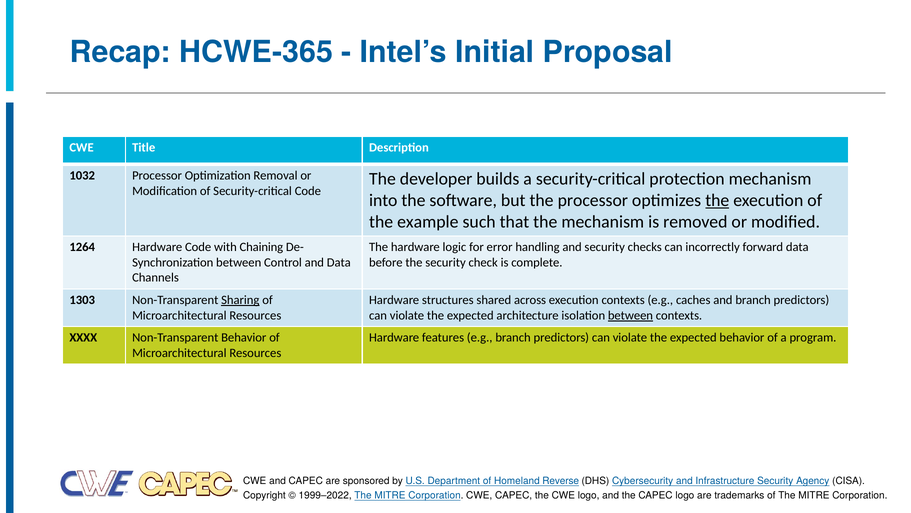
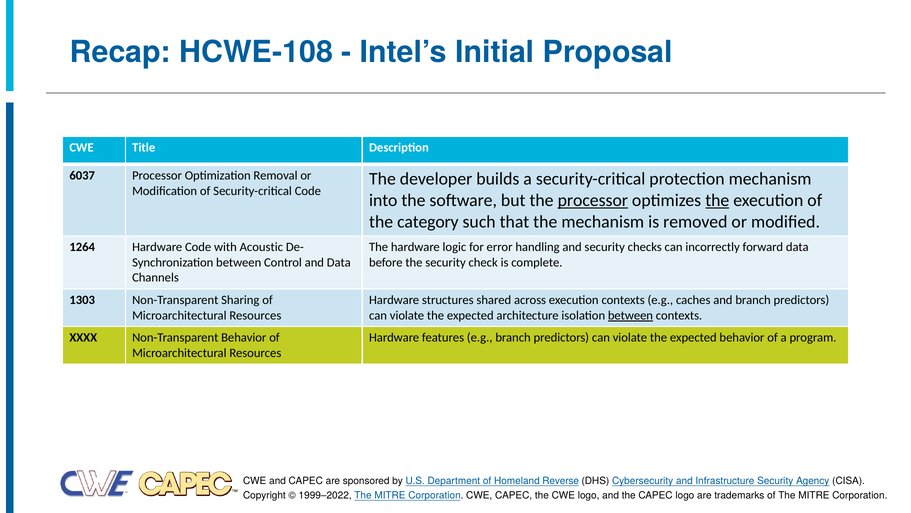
HCWE-365: HCWE-365 -> HCWE-108
1032: 1032 -> 6037
processor at (593, 200) underline: none -> present
example: example -> category
Chaining: Chaining -> Acoustic
Sharing underline: present -> none
